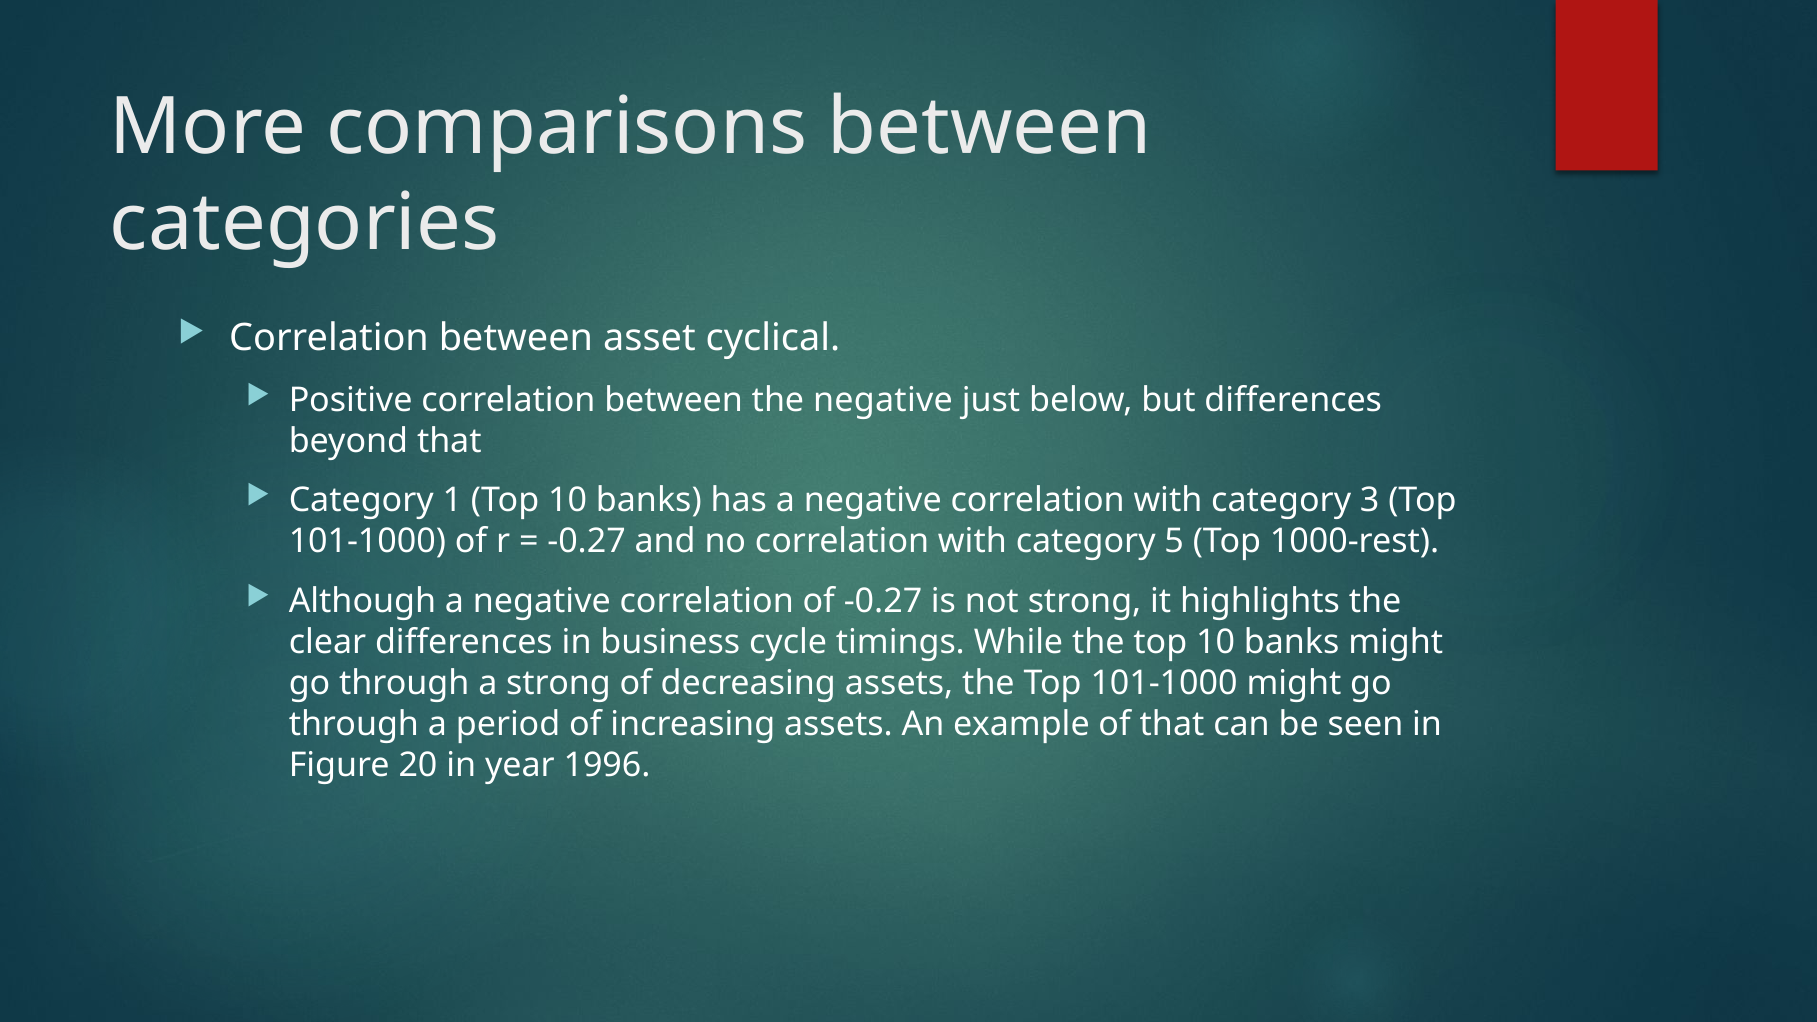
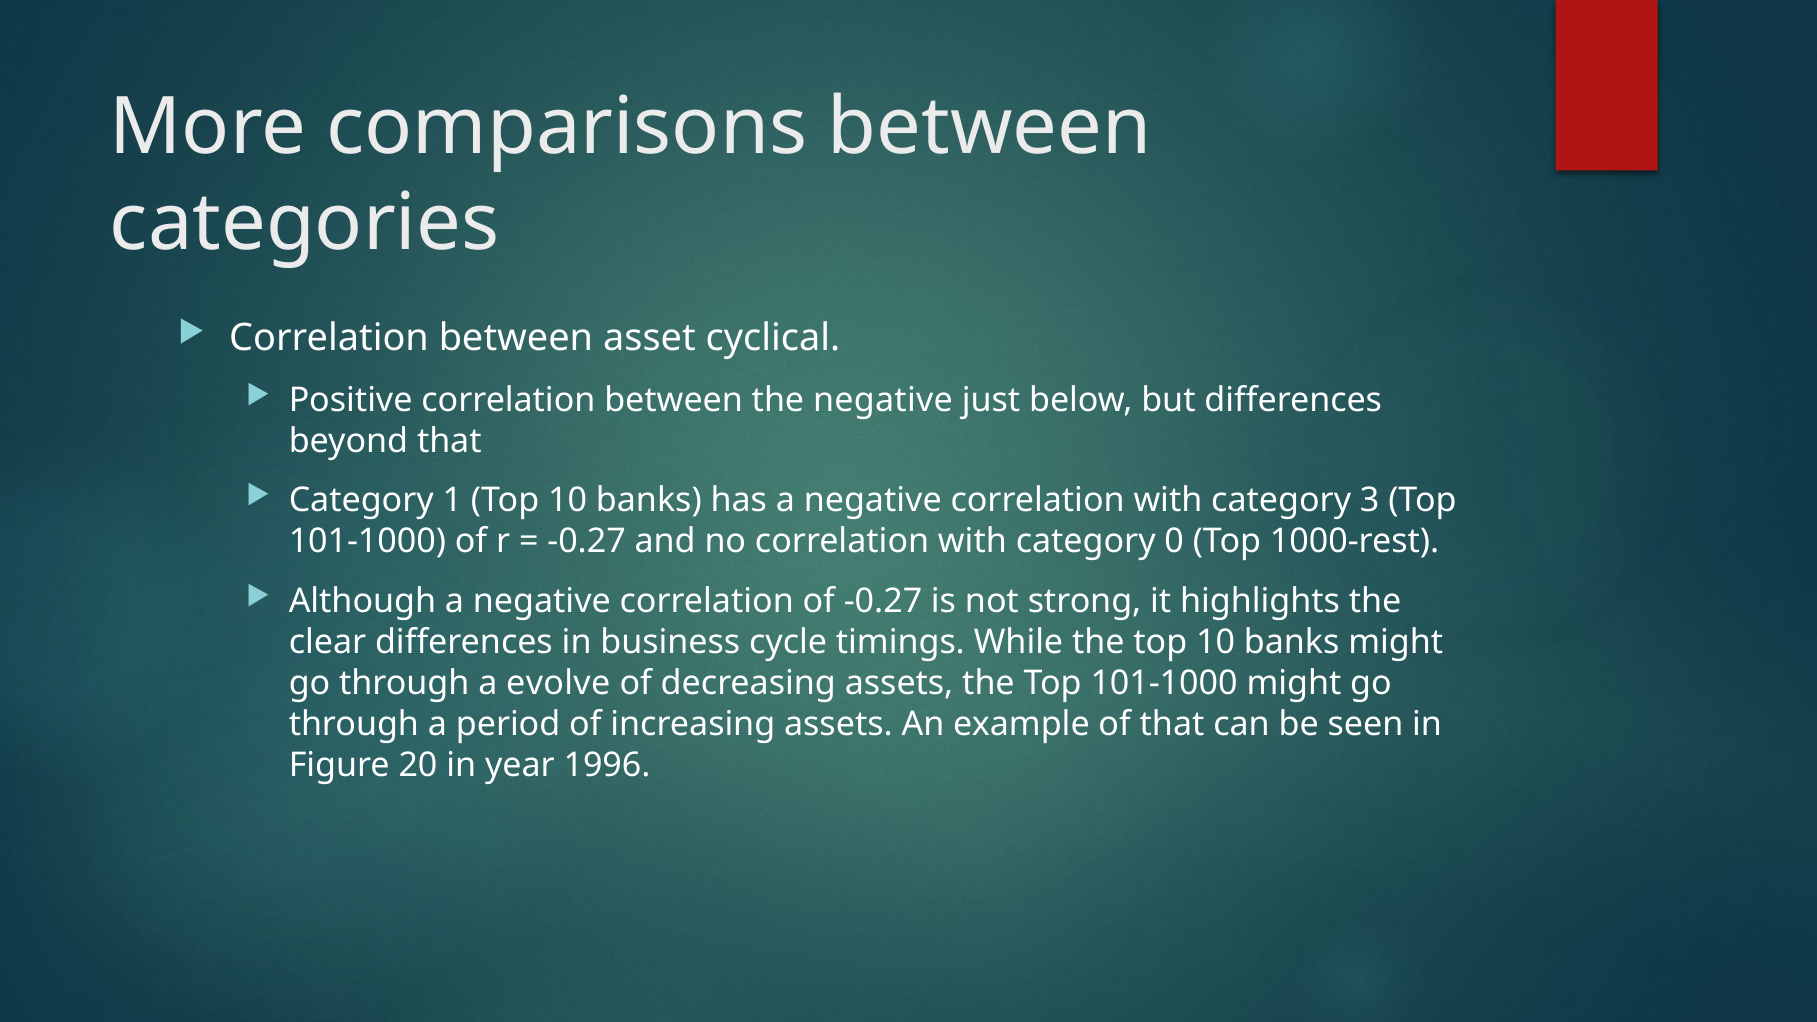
5: 5 -> 0
a strong: strong -> evolve
